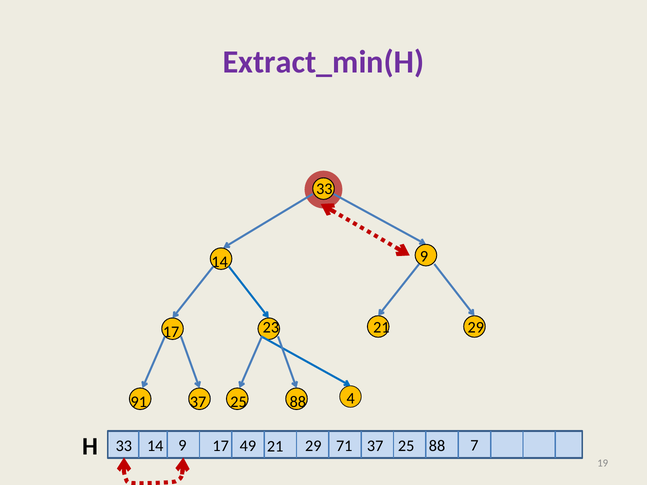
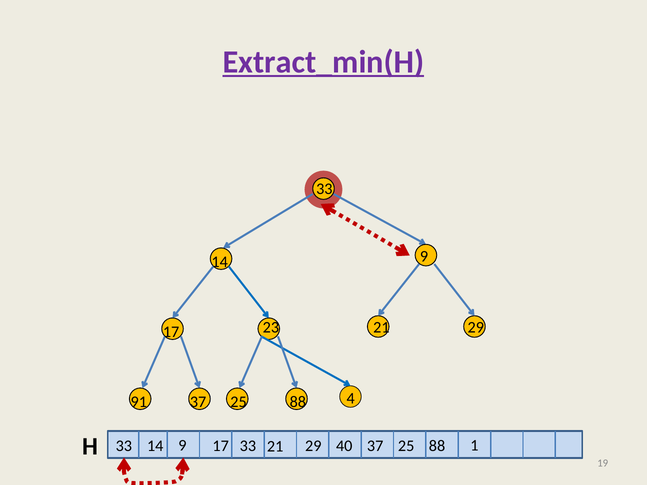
Extract_min(H underline: none -> present
7: 7 -> 1
17 49: 49 -> 33
71: 71 -> 40
